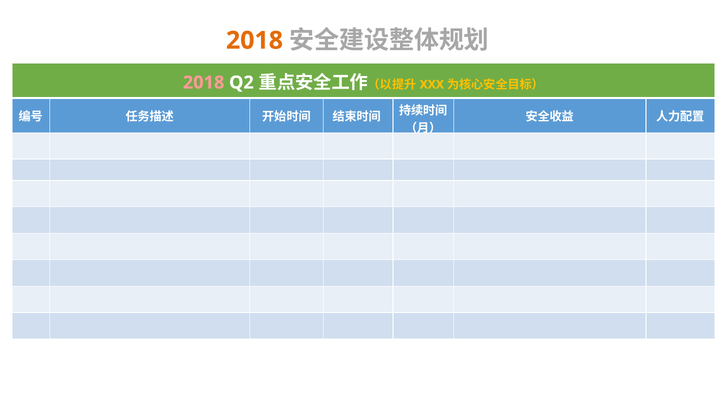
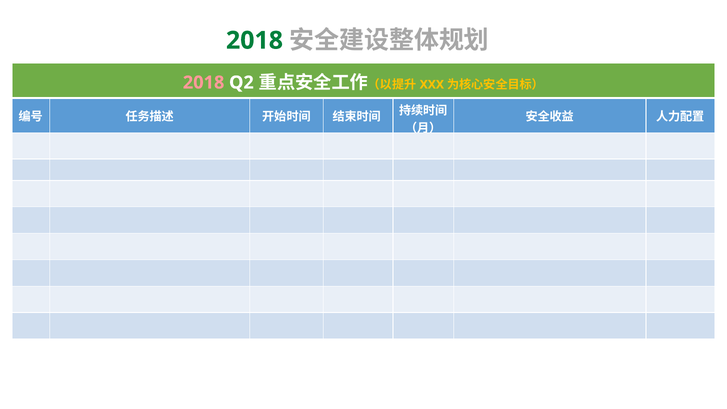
2018 at (254, 40) colour: orange -> green
